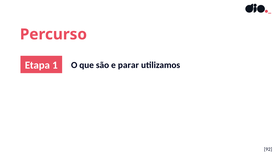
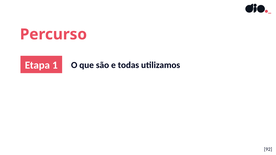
parar: parar -> todas
